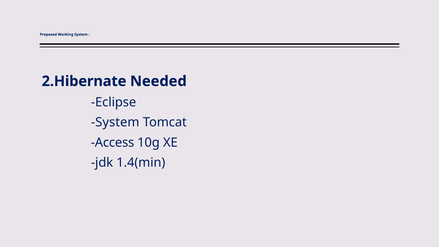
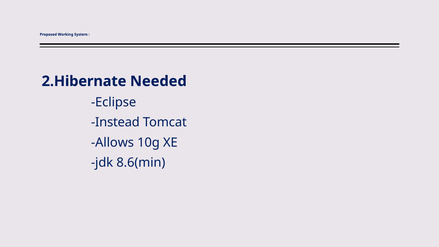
System at (115, 122): System -> Instead
Access: Access -> Allows
1.4(min: 1.4(min -> 8.6(min
